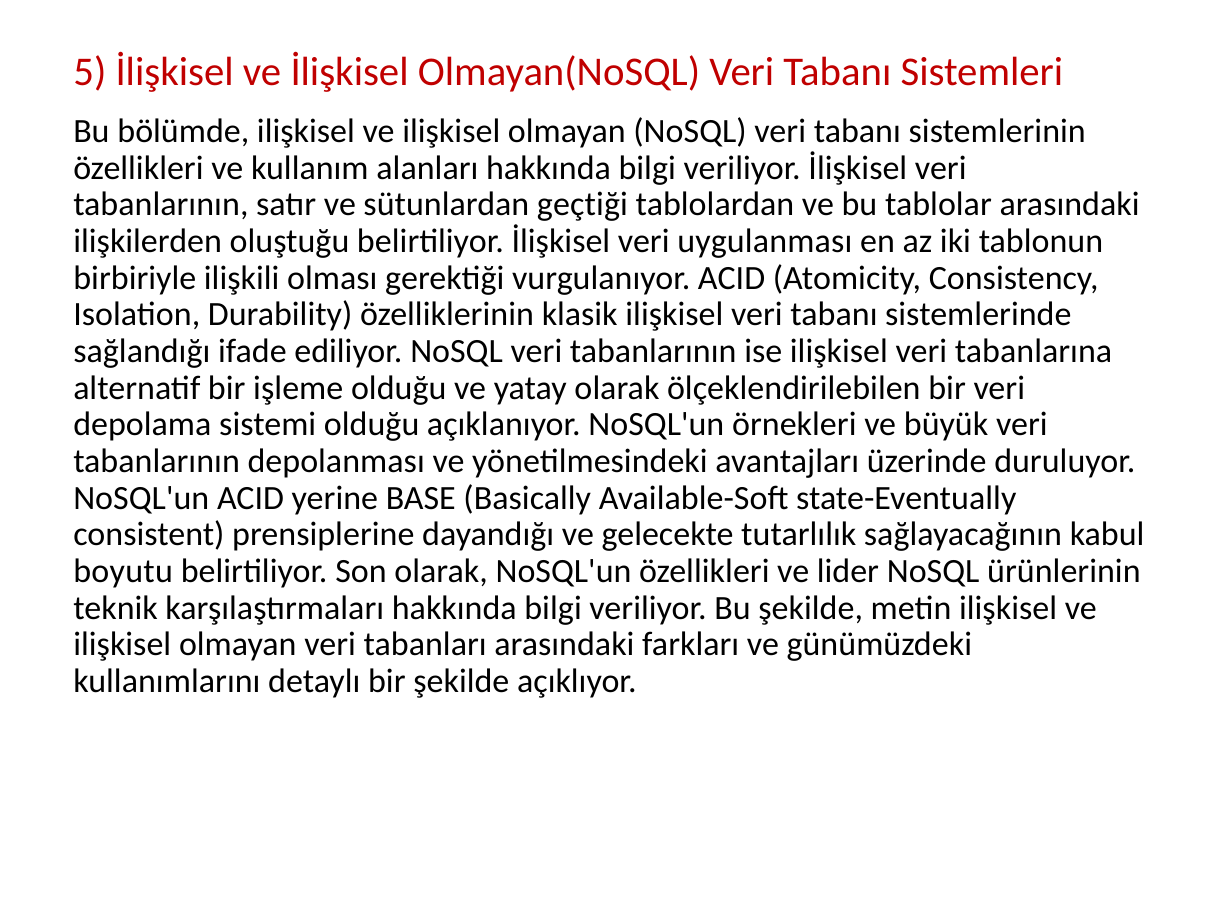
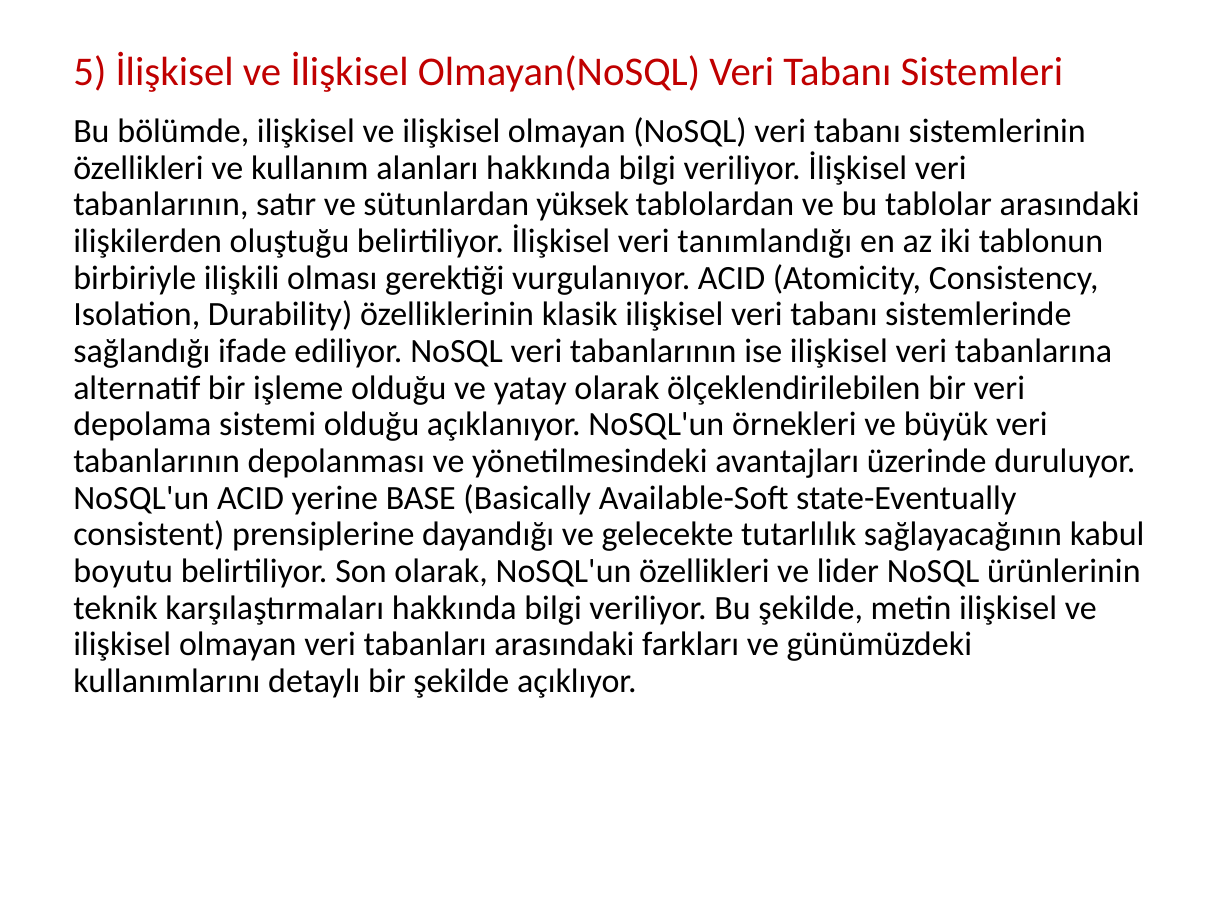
geçtiği: geçtiği -> yüksek
uygulanması: uygulanması -> tanımlandığı
